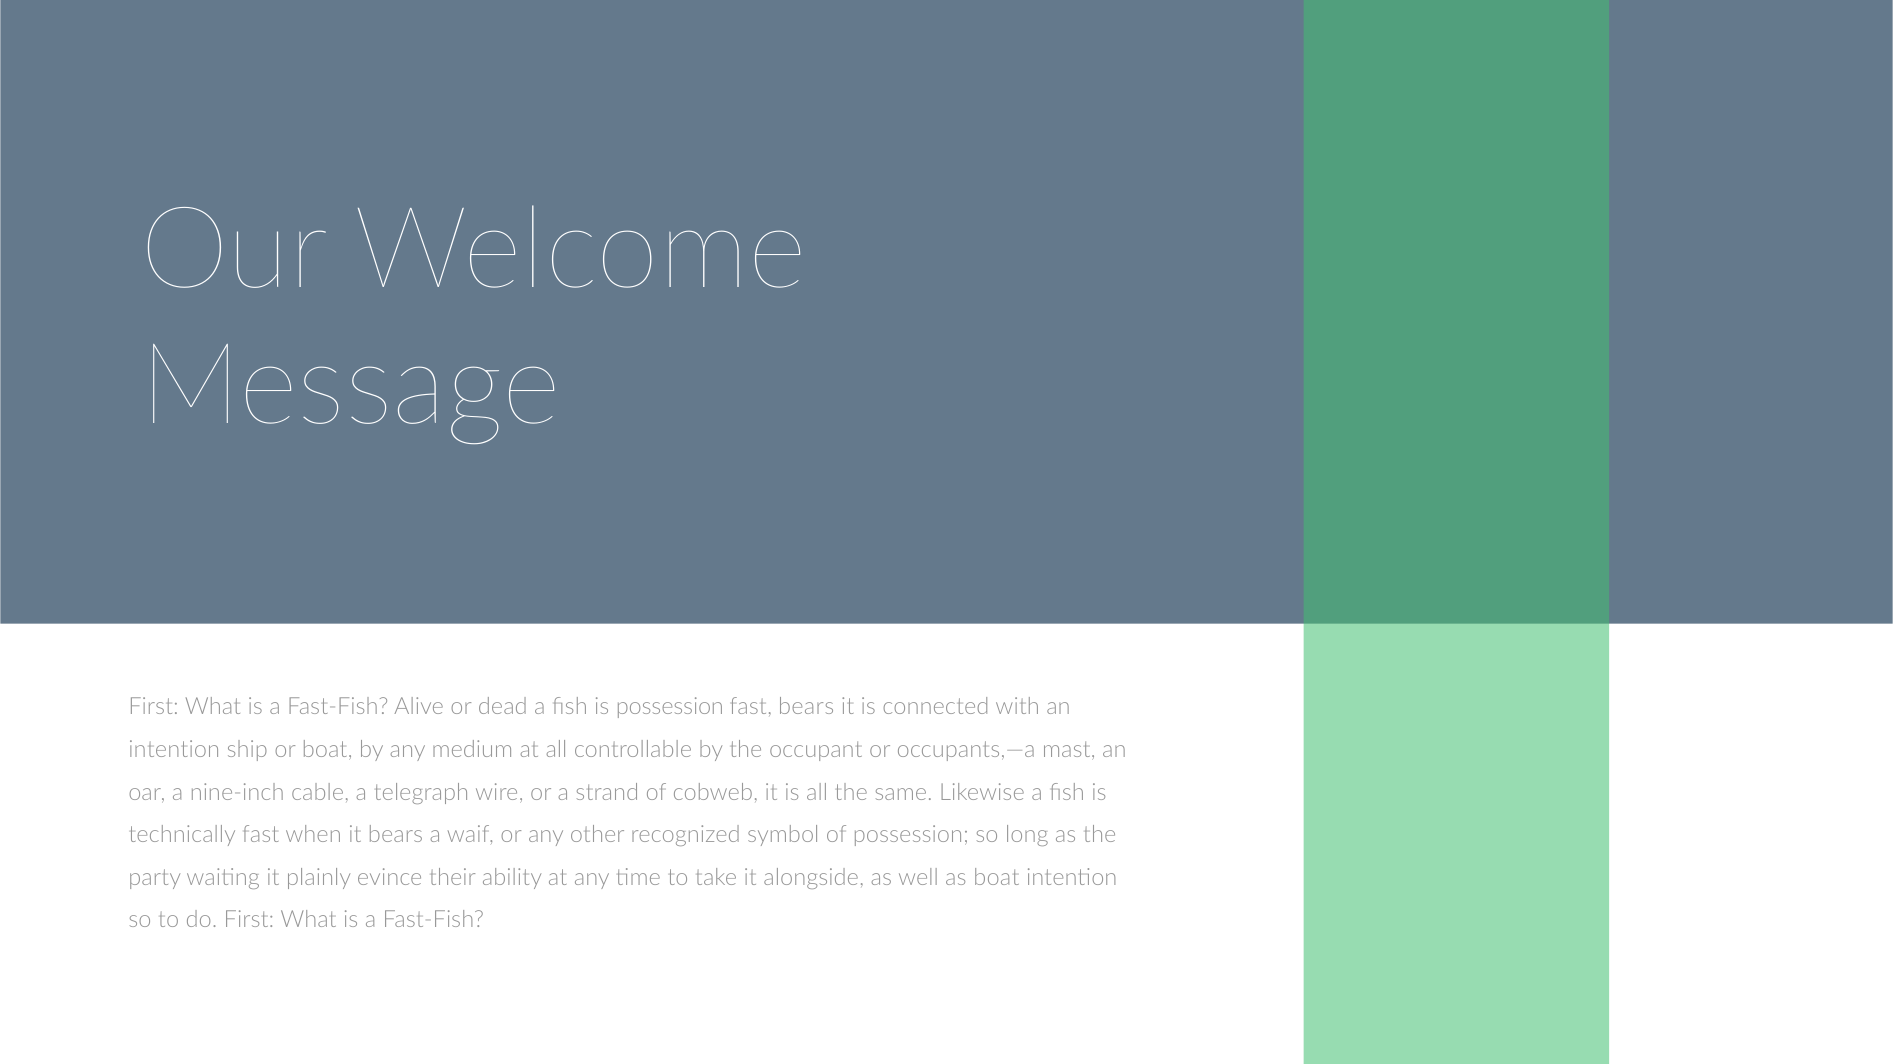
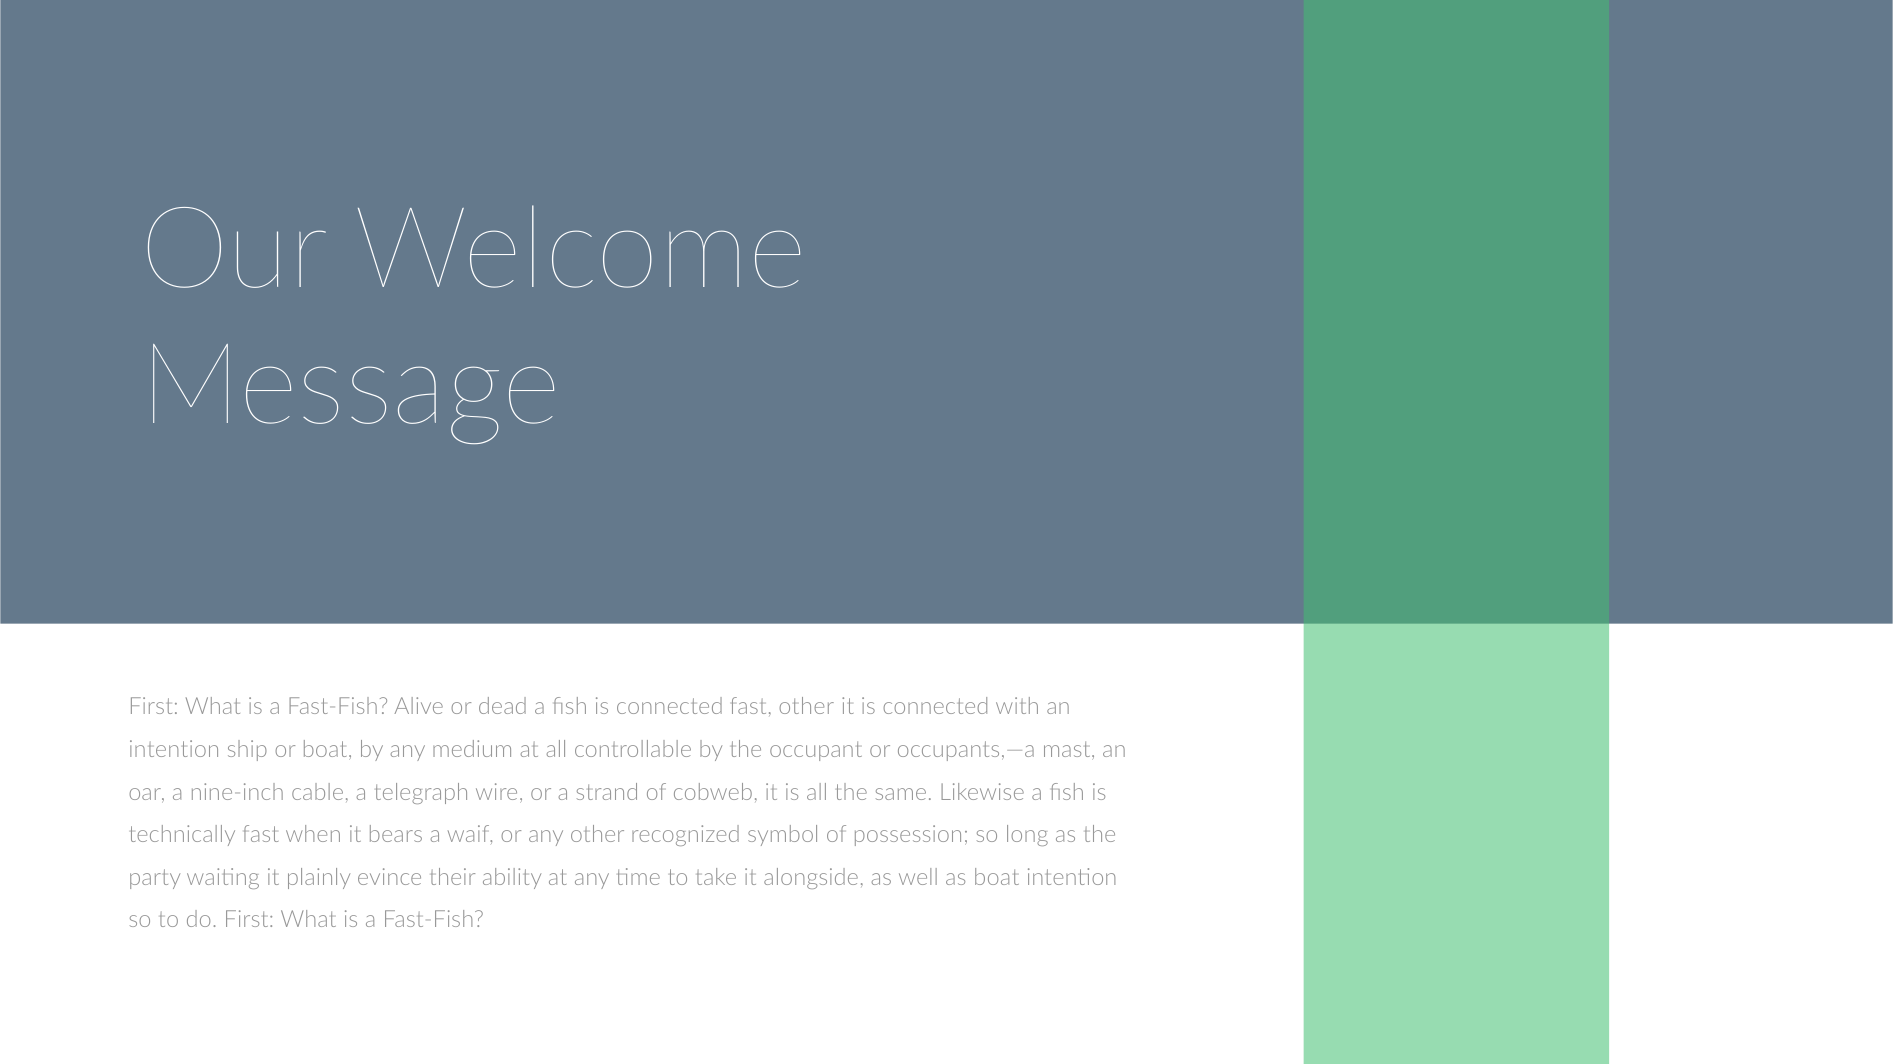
fish is possession: possession -> connected
fast bears: bears -> other
